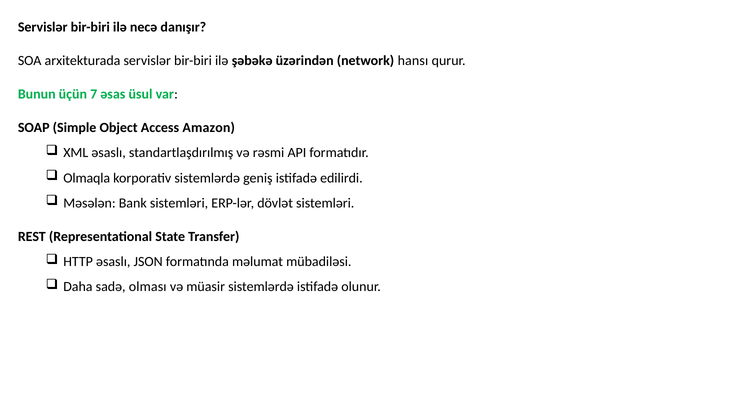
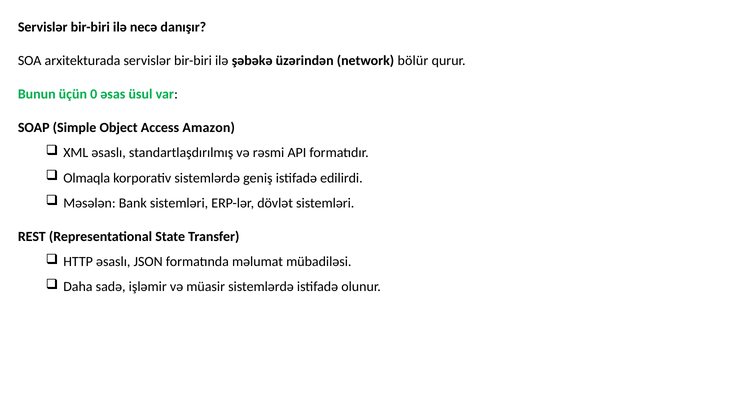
hansı: hansı -> bölür
7: 7 -> 0
olması: olması -> işləmir
